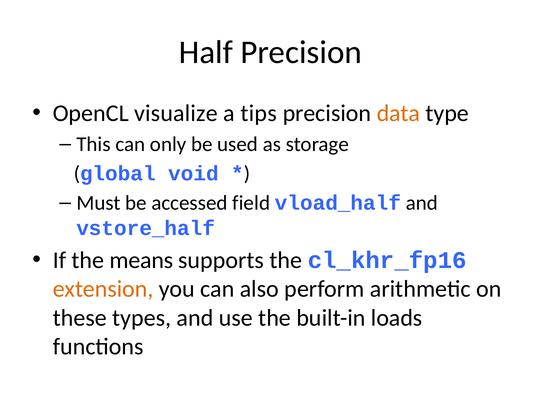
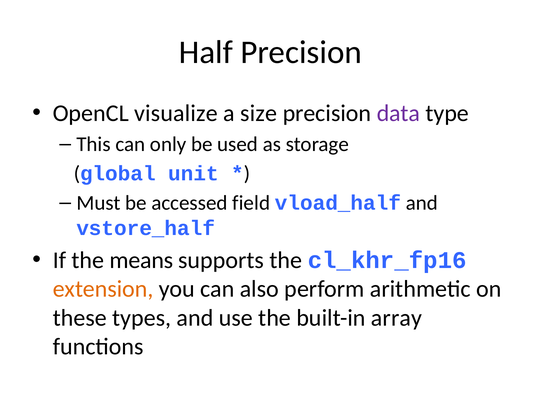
tips: tips -> size
data colour: orange -> purple
void: void -> unit
loads: loads -> array
